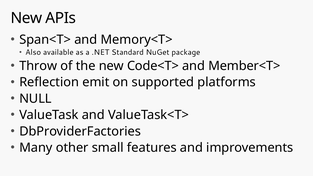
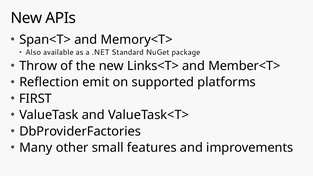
Code<T>: Code<T> -> Links<T>
NULL: NULL -> FIRST
